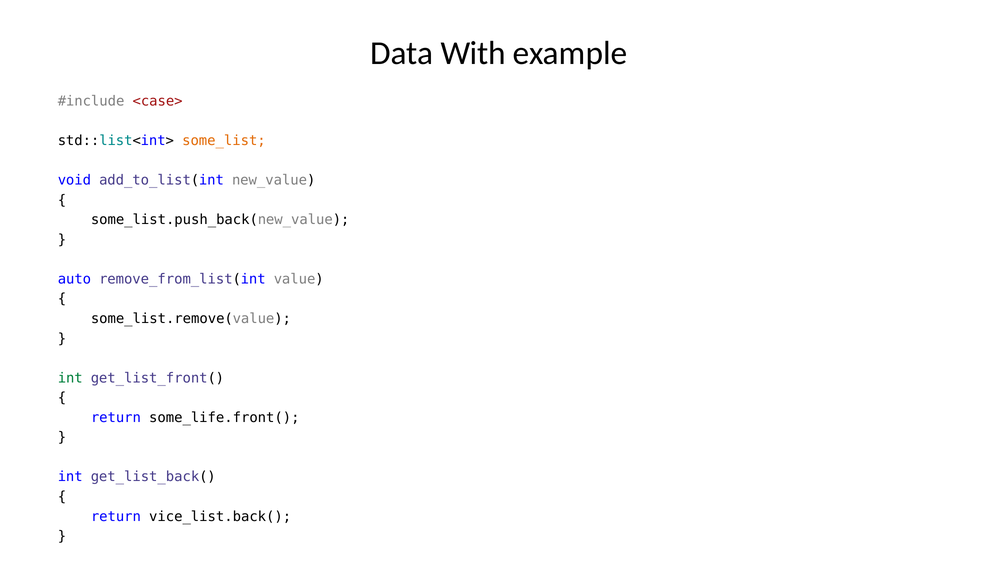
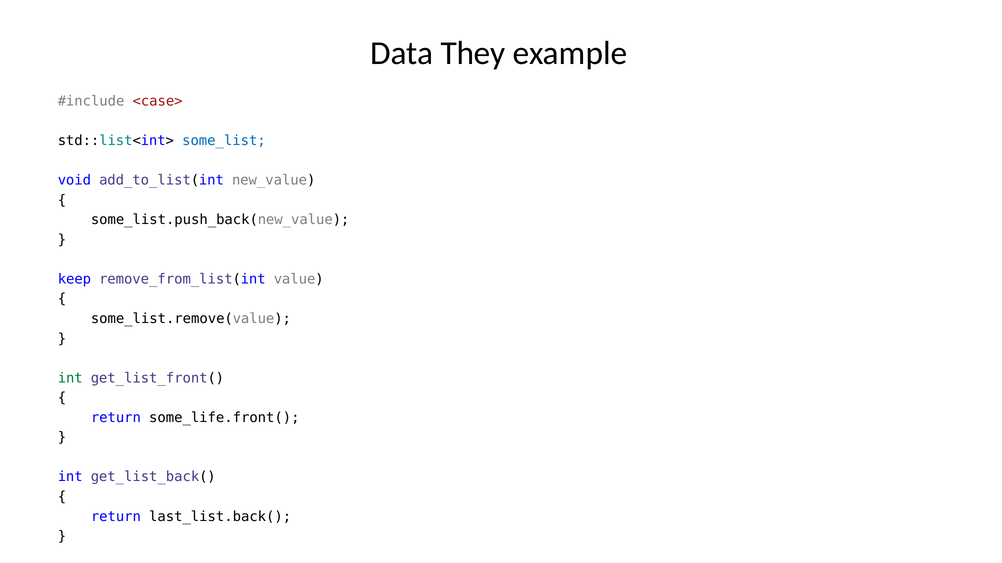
With: With -> They
some_list colour: orange -> blue
auto: auto -> keep
vice_list.back(: vice_list.back( -> last_list.back(
